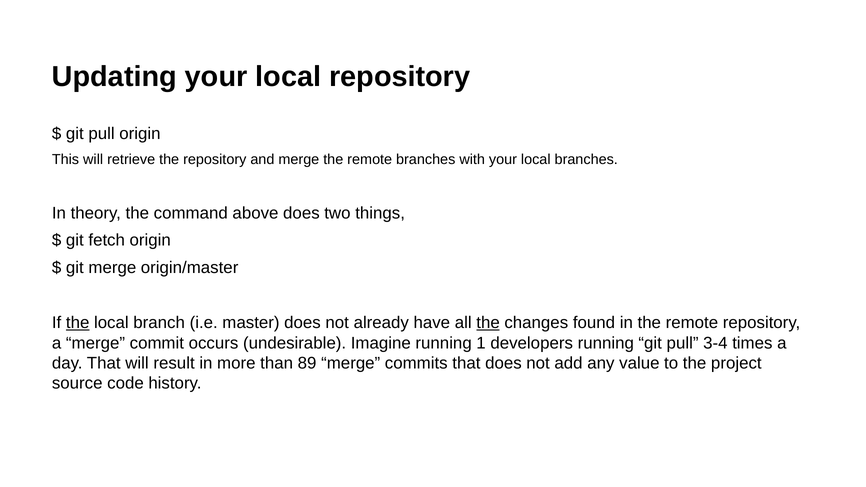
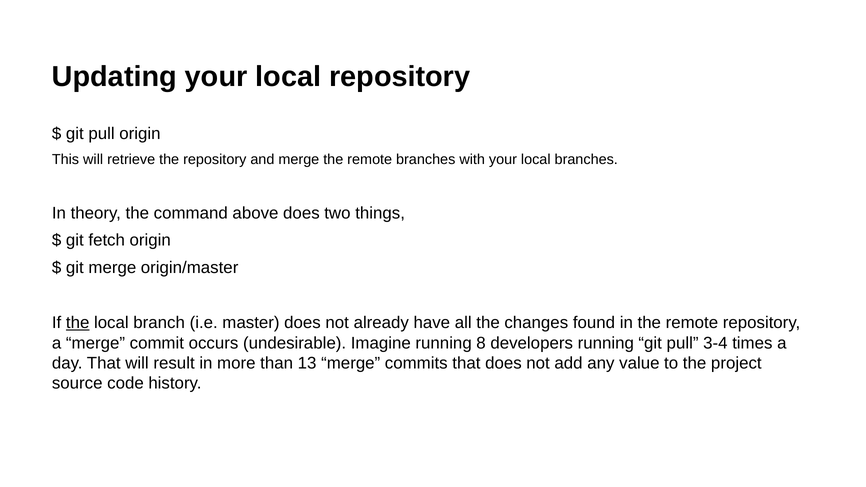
the at (488, 323) underline: present -> none
1: 1 -> 8
89: 89 -> 13
